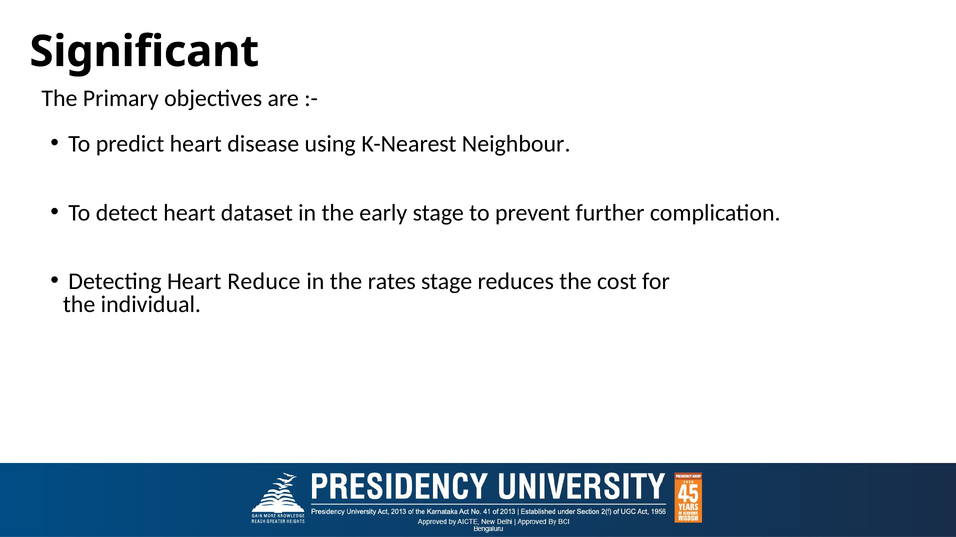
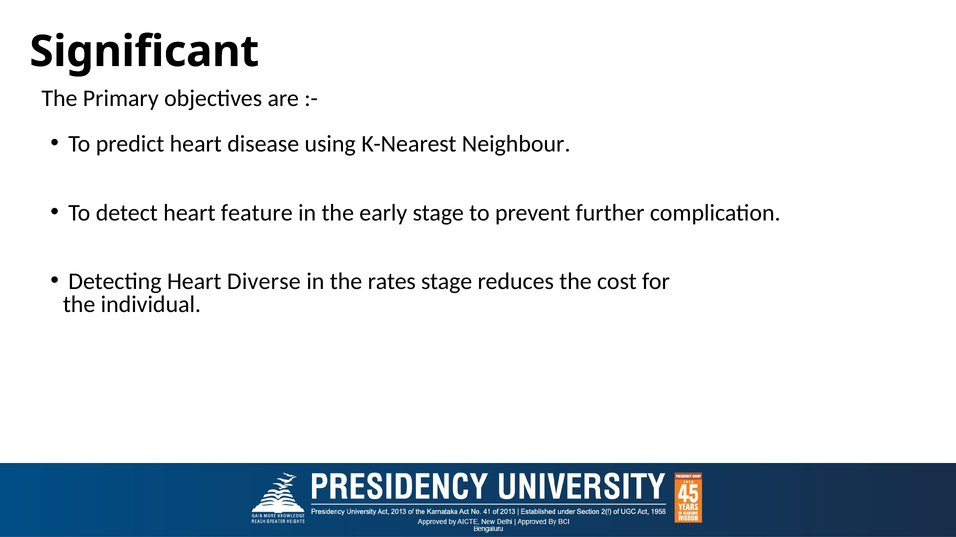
dataset: dataset -> feature
Reduce: Reduce -> Diverse
